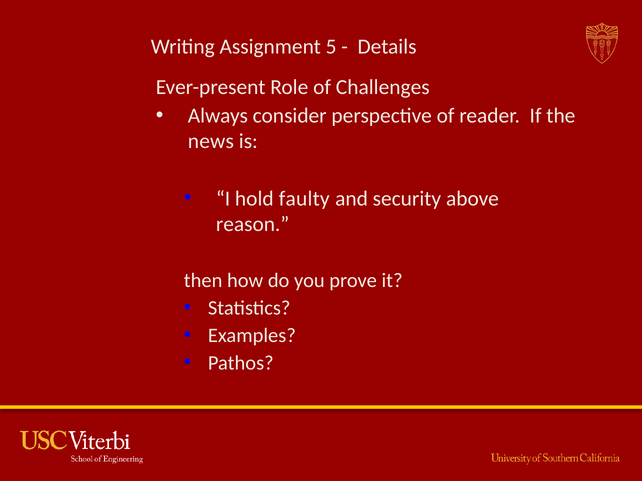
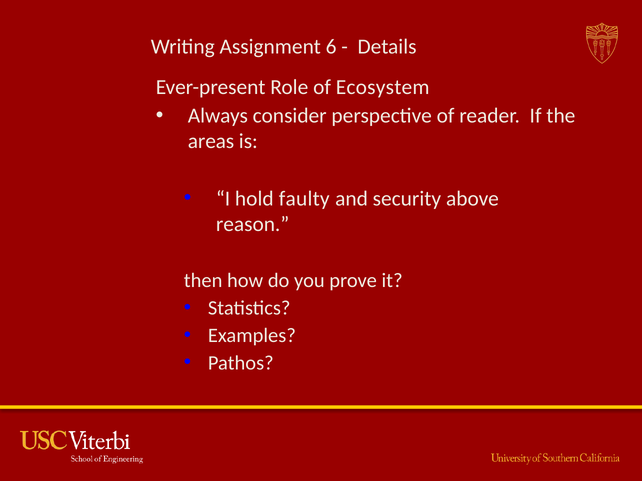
5: 5 -> 6
Challenges: Challenges -> Ecosystem
news: news -> areas
